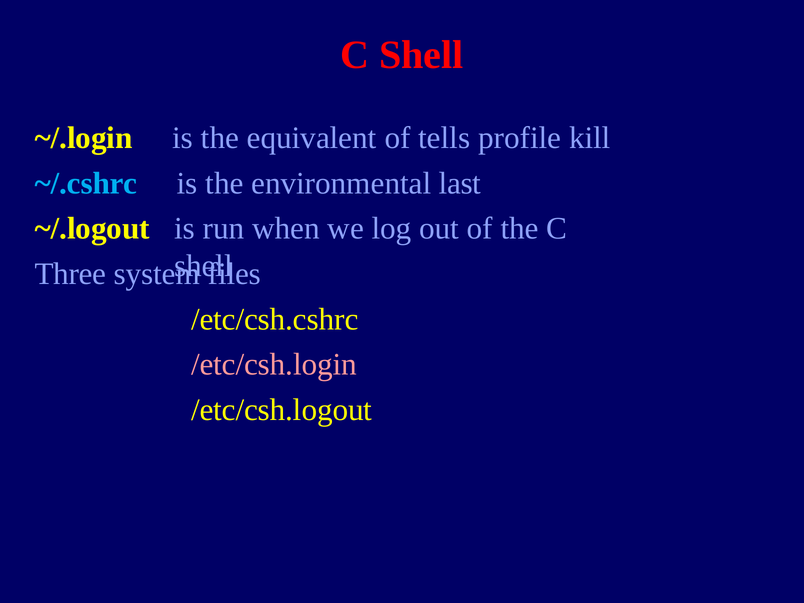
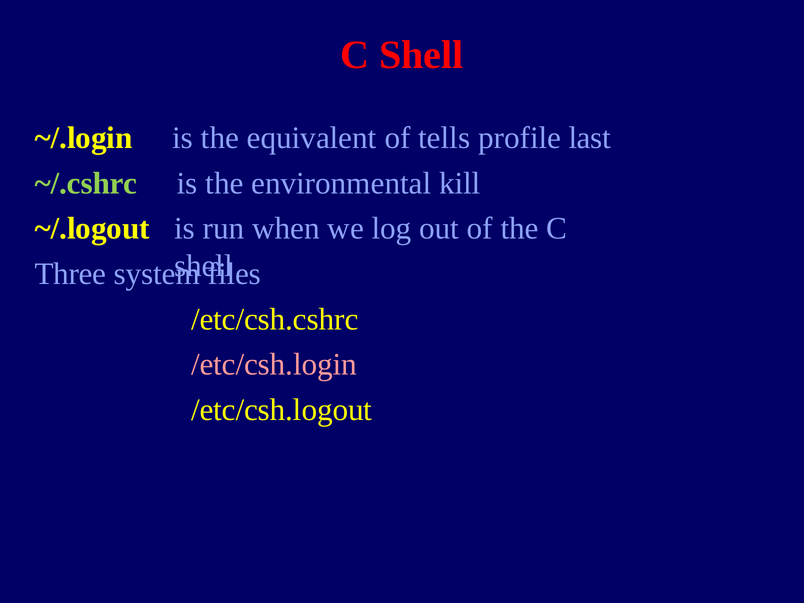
kill: kill -> last
~/.cshrc colour: light blue -> light green
last: last -> kill
